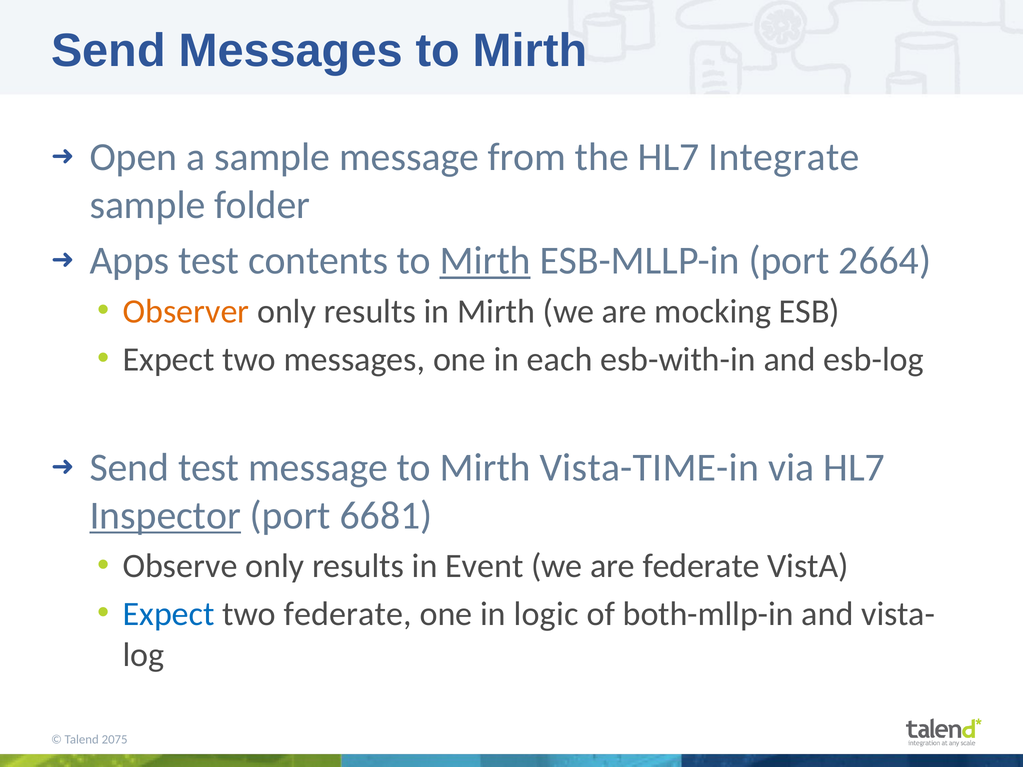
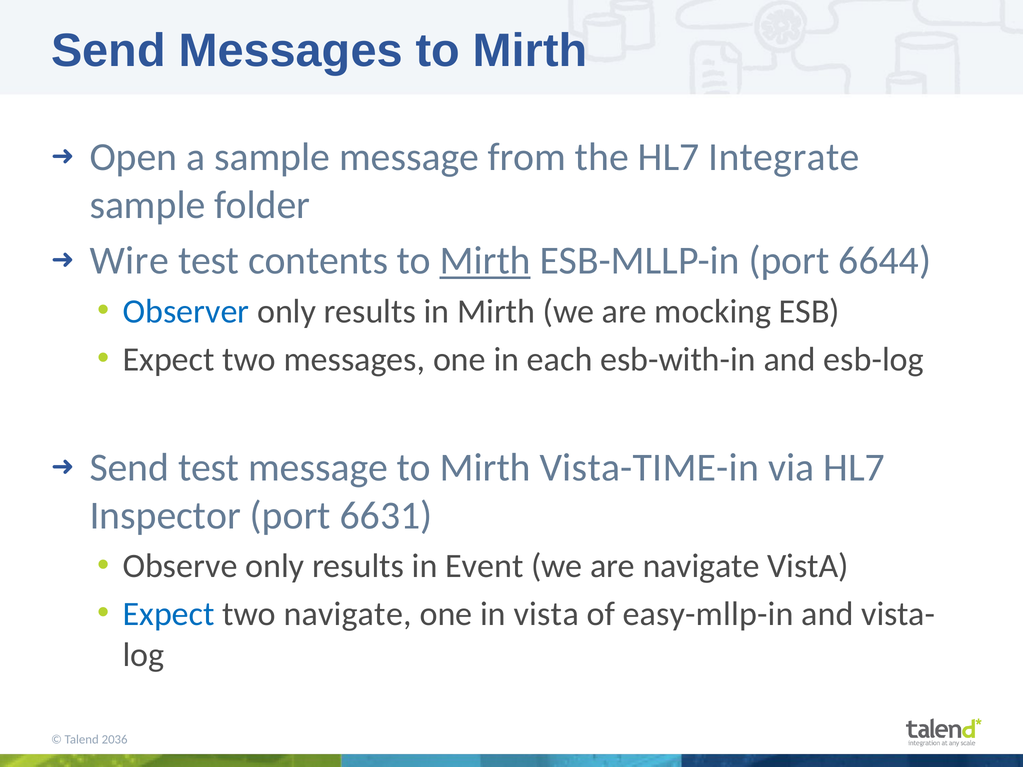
Apps: Apps -> Wire
2664: 2664 -> 6644
Observer colour: orange -> blue
Inspector underline: present -> none
6681: 6681 -> 6631
are federate: federate -> navigate
two federate: federate -> navigate
in logic: logic -> vista
both-mllp-in: both-mllp-in -> easy-mllp-in
2075: 2075 -> 2036
